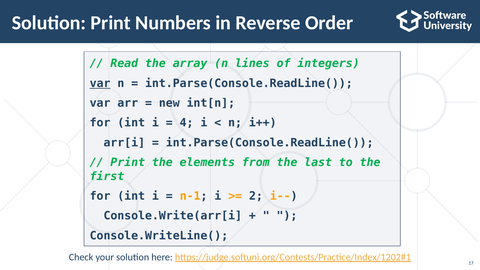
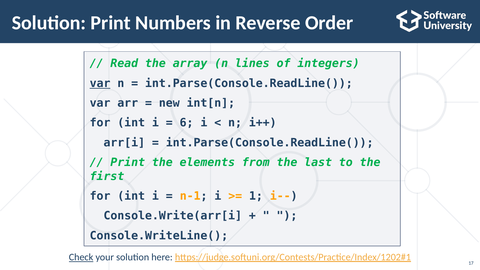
4: 4 -> 6
2: 2 -> 1
Check underline: none -> present
